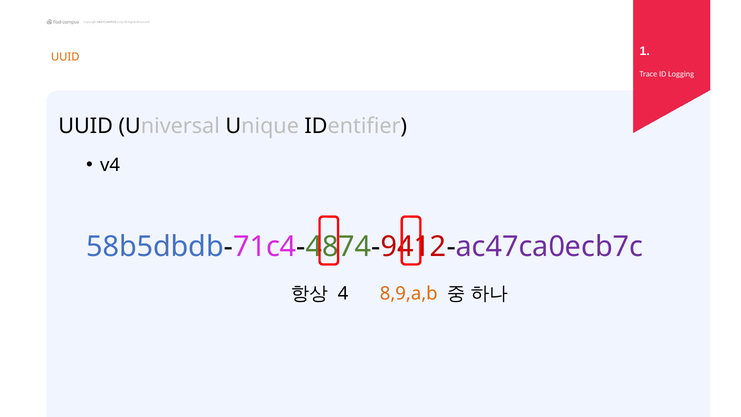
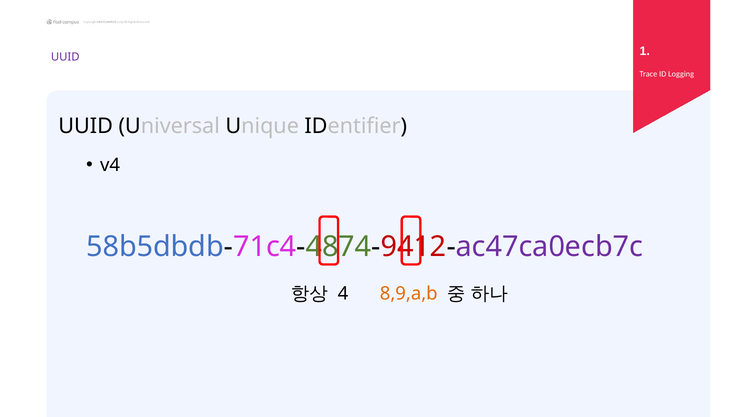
UUID at (65, 57) colour: orange -> purple
